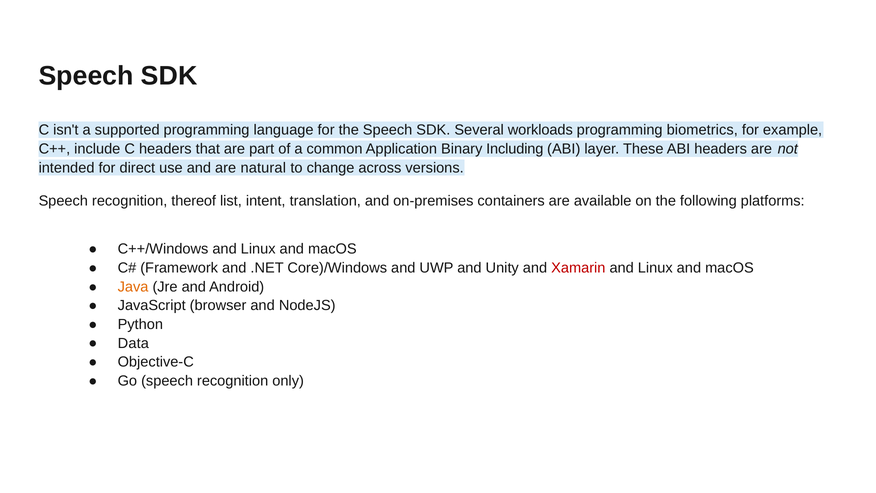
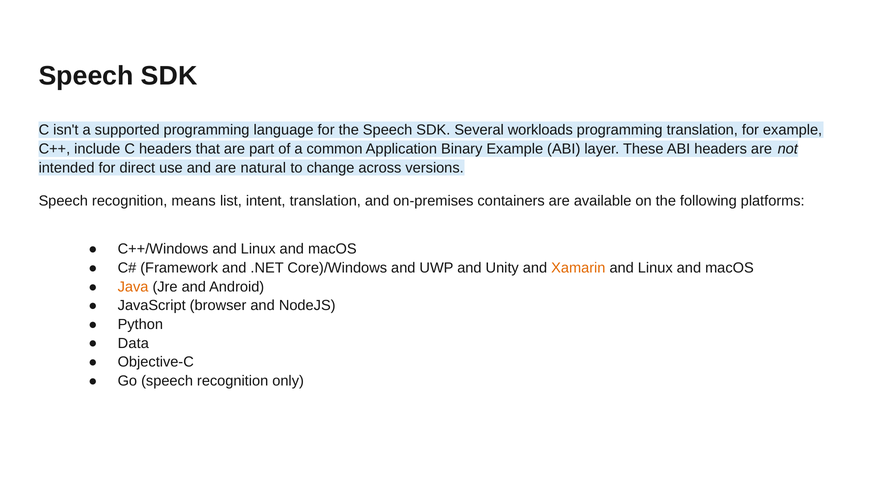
programming biometrics: biometrics -> translation
Binary Including: Including -> Example
thereof: thereof -> means
Xamarin colour: red -> orange
